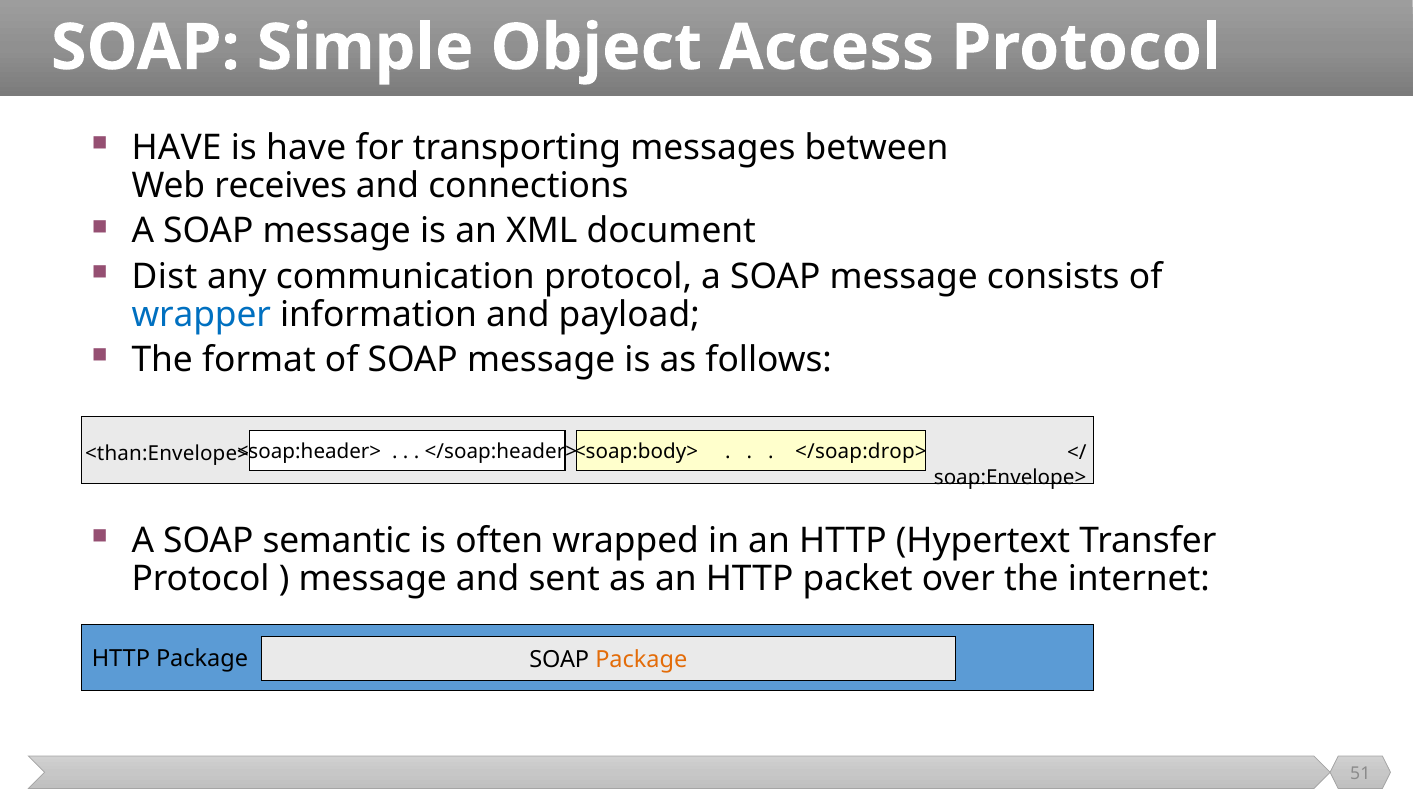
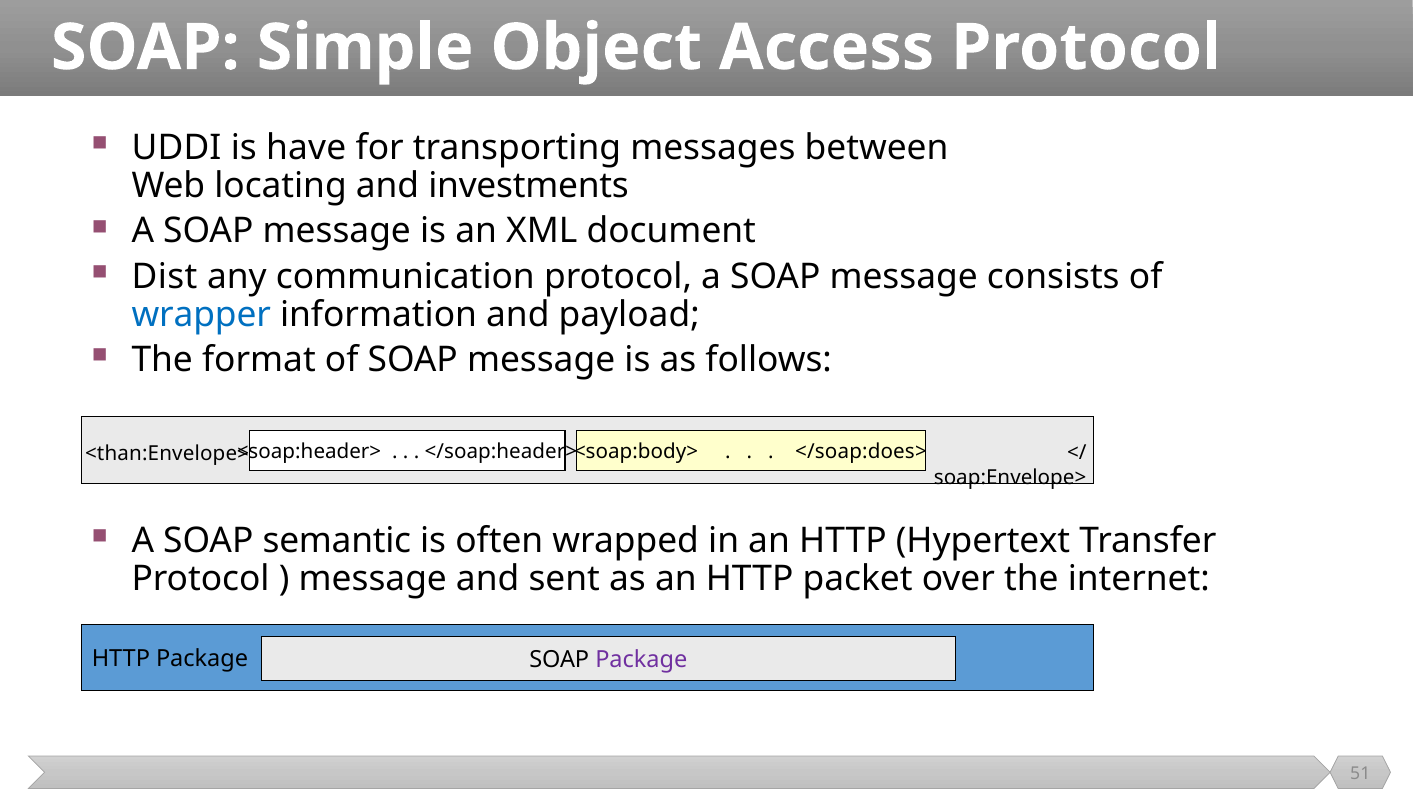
HAVE at (177, 148): HAVE -> UDDI
receives: receives -> locating
connections: connections -> investments
</soap:drop>: </soap:drop> -> </soap:does>
Package at (641, 660) colour: orange -> purple
